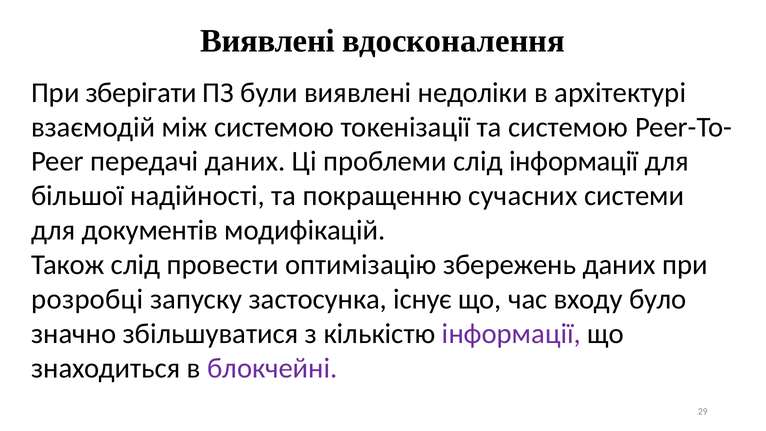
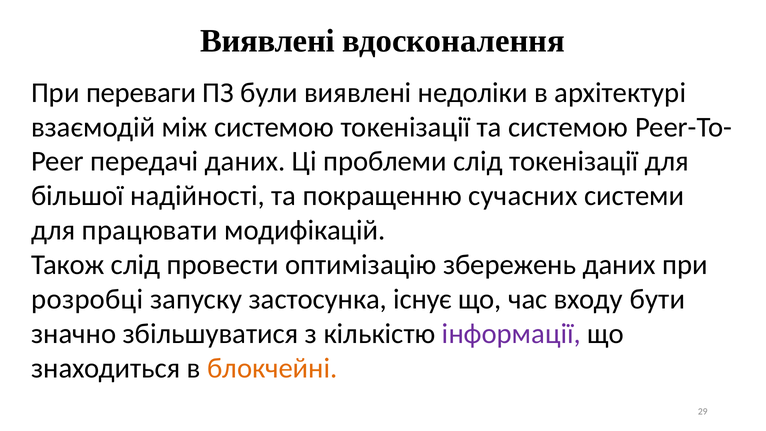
зберігати: зберігати -> переваги
слід інформації: інформації -> токенізації
документів: документів -> працювати
було: було -> бути
блокчейні colour: purple -> orange
